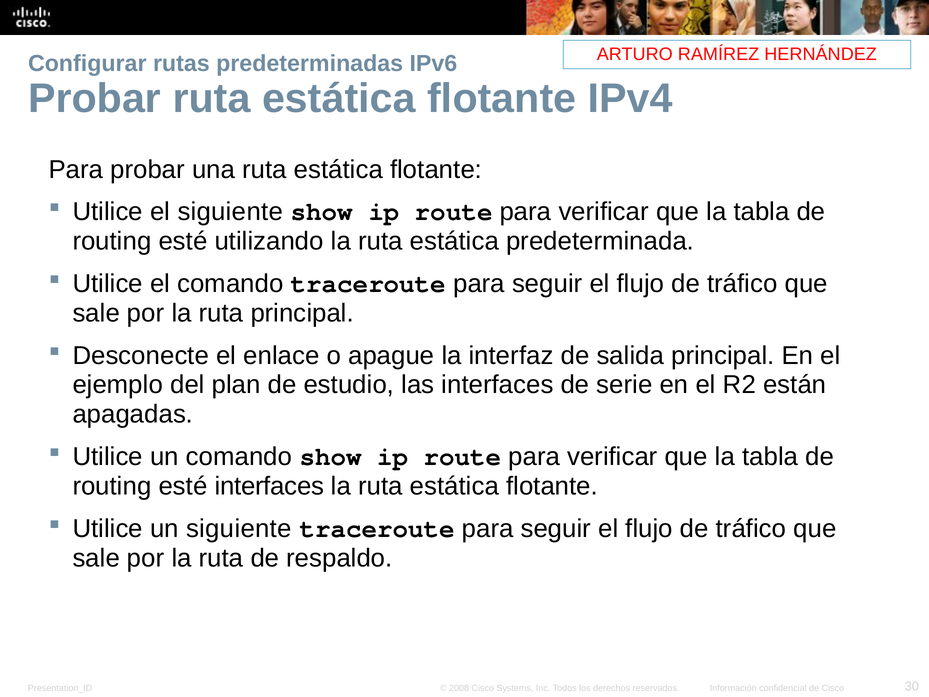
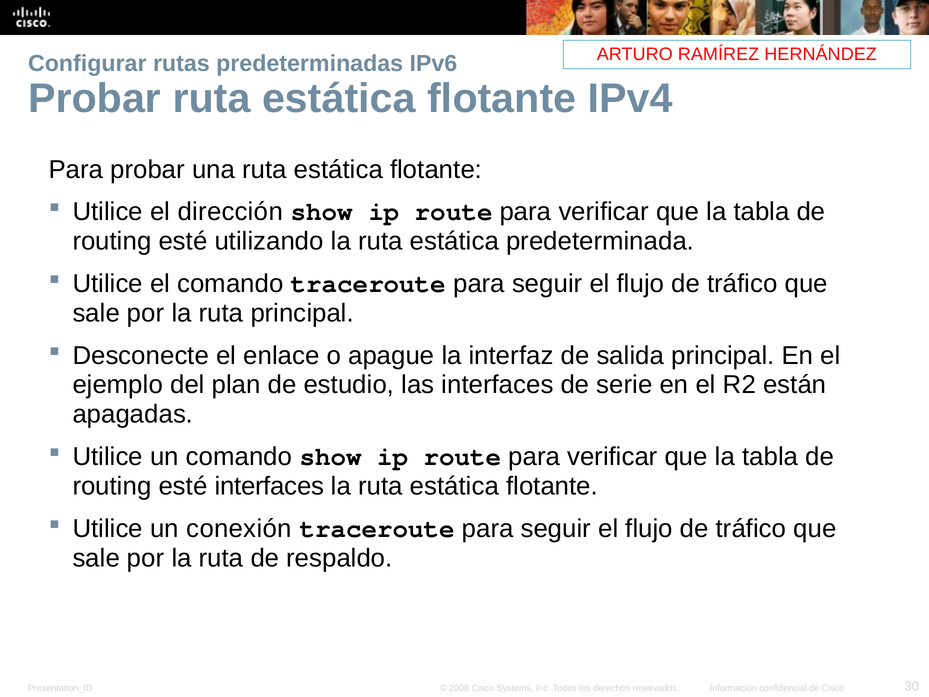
el siguiente: siguiente -> dirección
un siguiente: siguiente -> conexión
